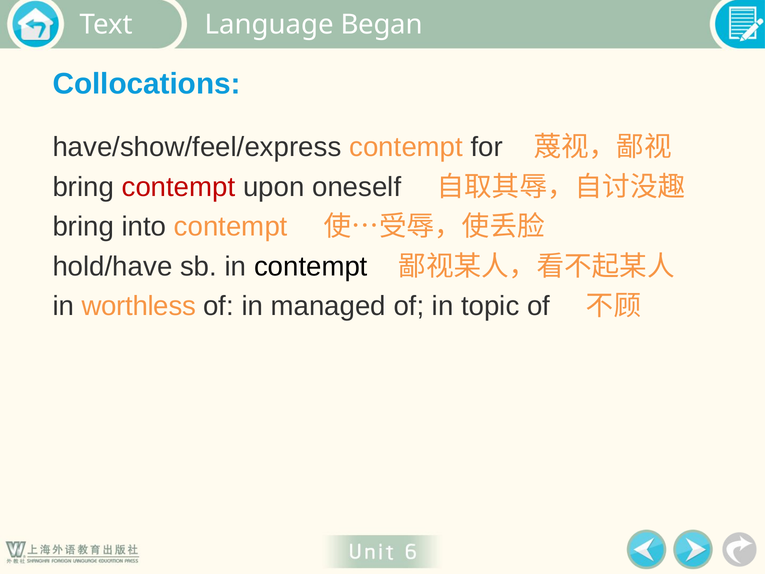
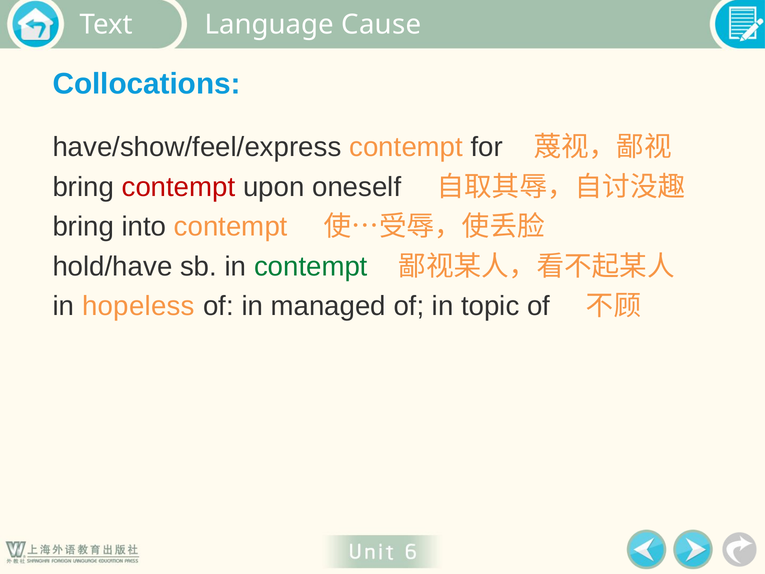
Began: Began -> Cause
contempt at (311, 266) colour: black -> green
worthless: worthless -> hopeless
